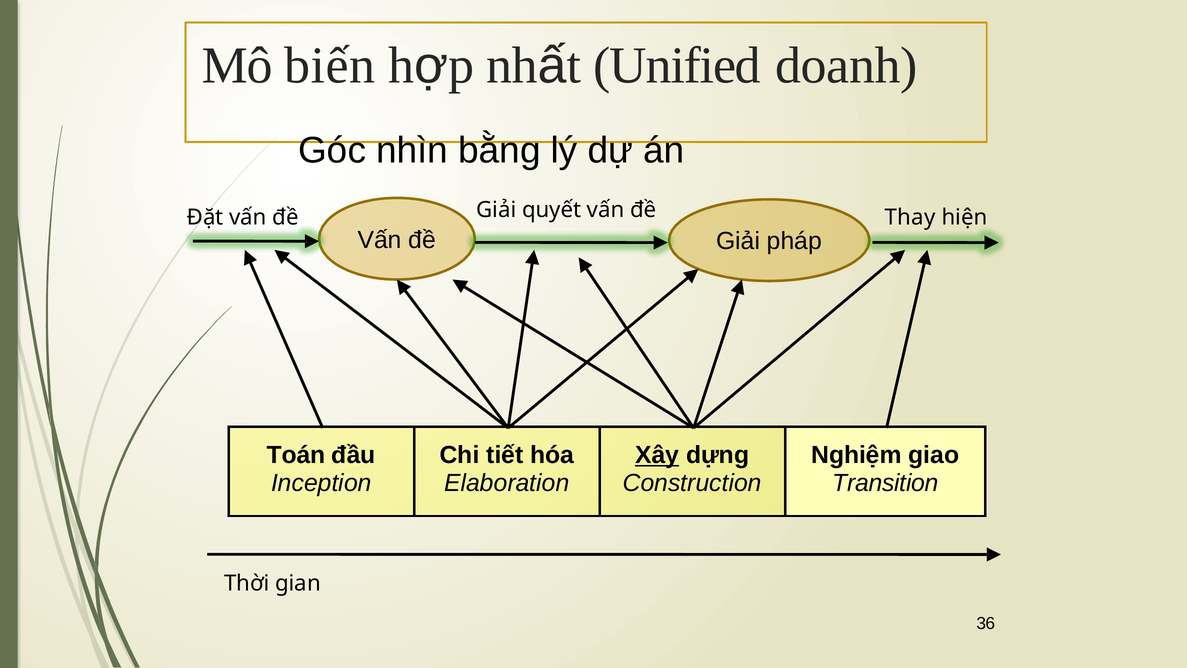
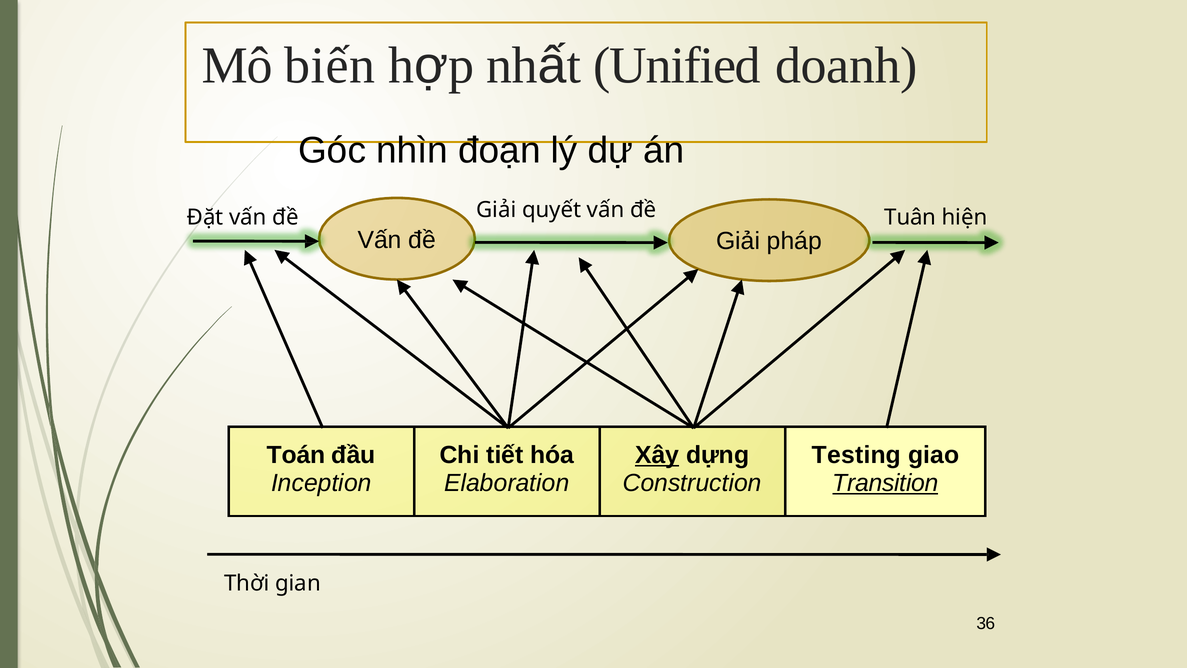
bằng: bằng -> đoạn
Thay: Thay -> Tuân
Nghiệm: Nghiệm -> Testing
Transition underline: none -> present
